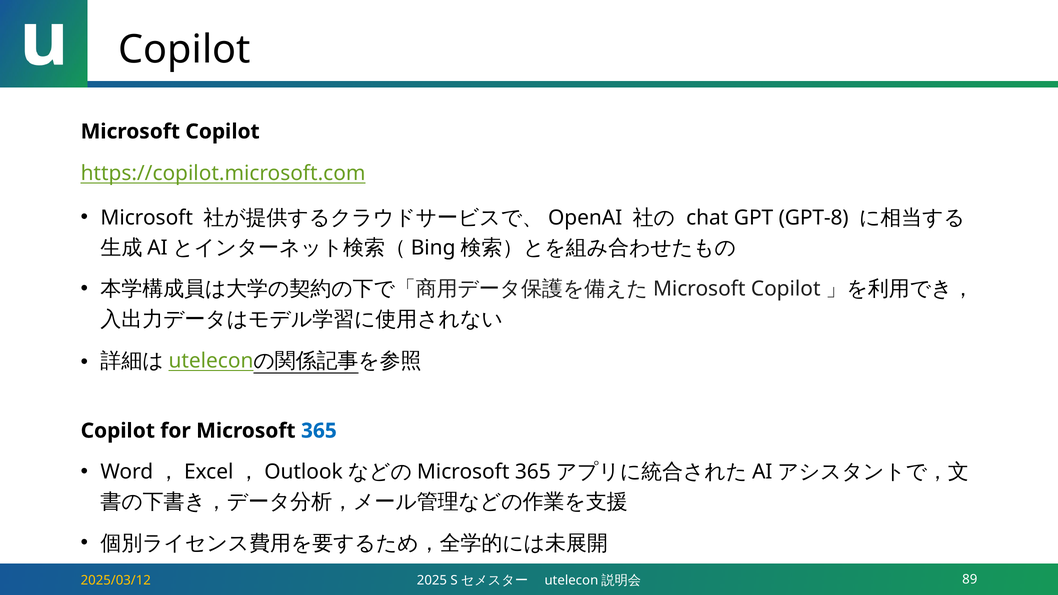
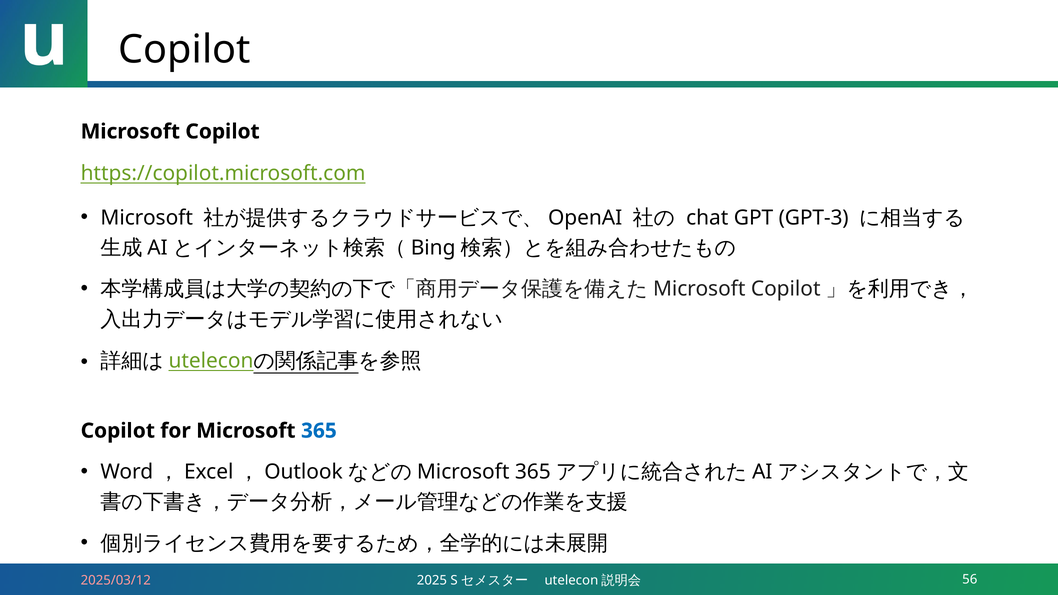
GPT-8: GPT-8 -> GPT-3
2025/03/12 colour: yellow -> pink
89: 89 -> 56
